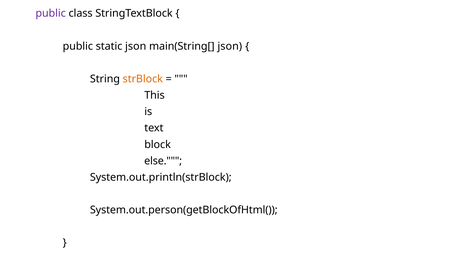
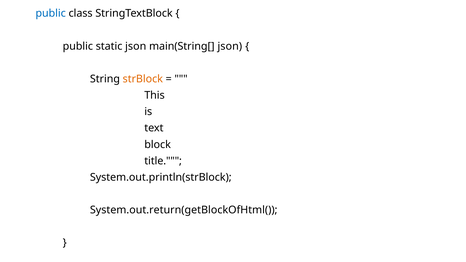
public at (51, 13) colour: purple -> blue
else: else -> title
System.out.person(getBlockOfHtml(: System.out.person(getBlockOfHtml( -> System.out.return(getBlockOfHtml(
